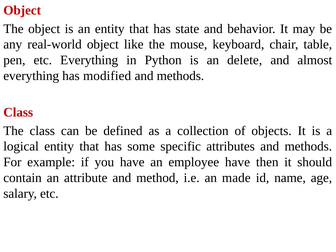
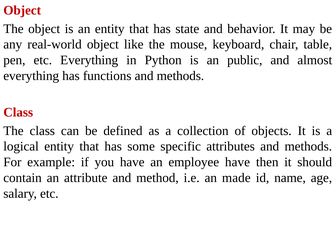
delete: delete -> public
modified: modified -> functions
